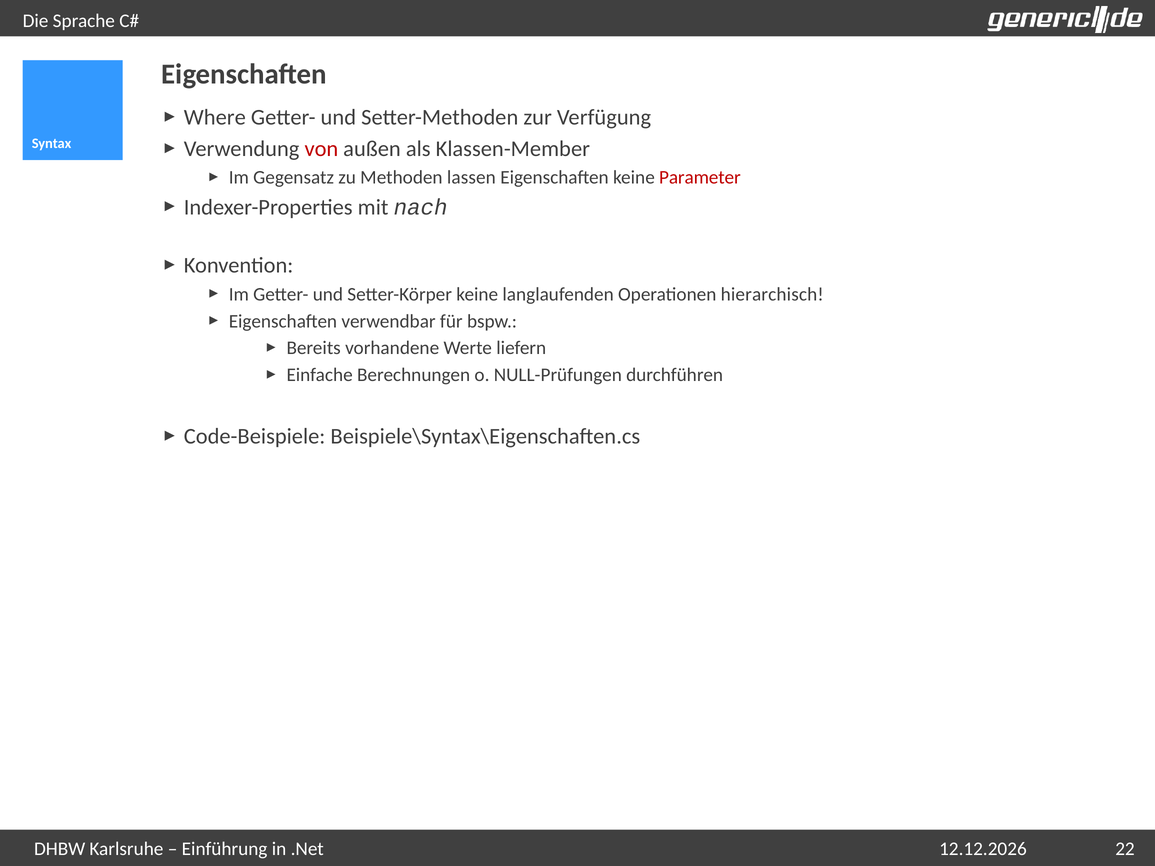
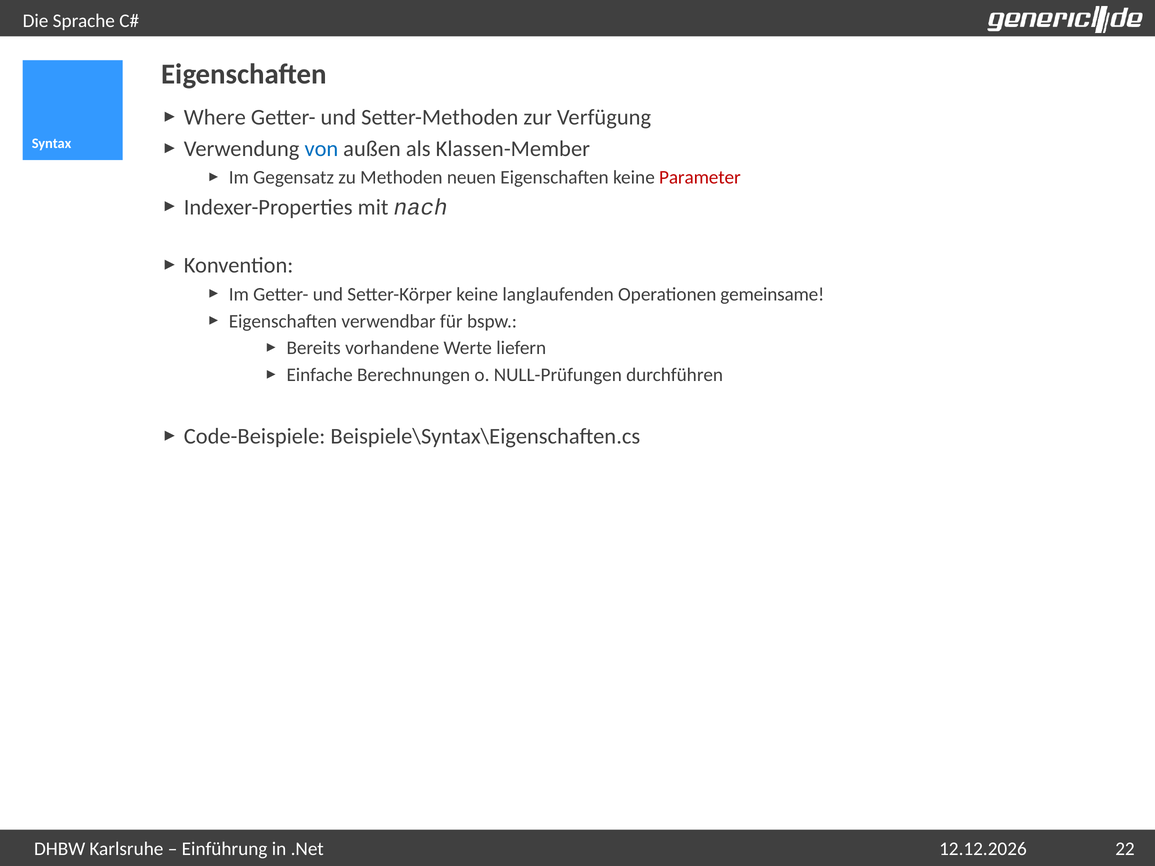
von colour: red -> blue
lassen: lassen -> neuen
hierarchisch: hierarchisch -> gemeinsame
